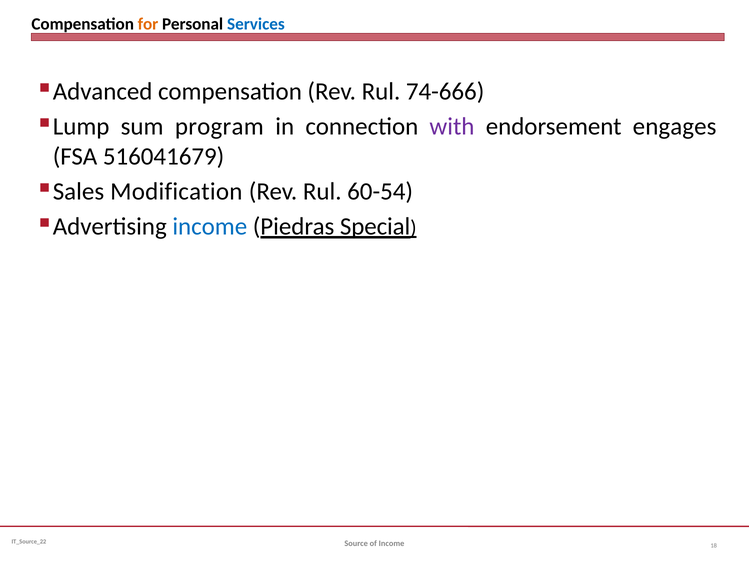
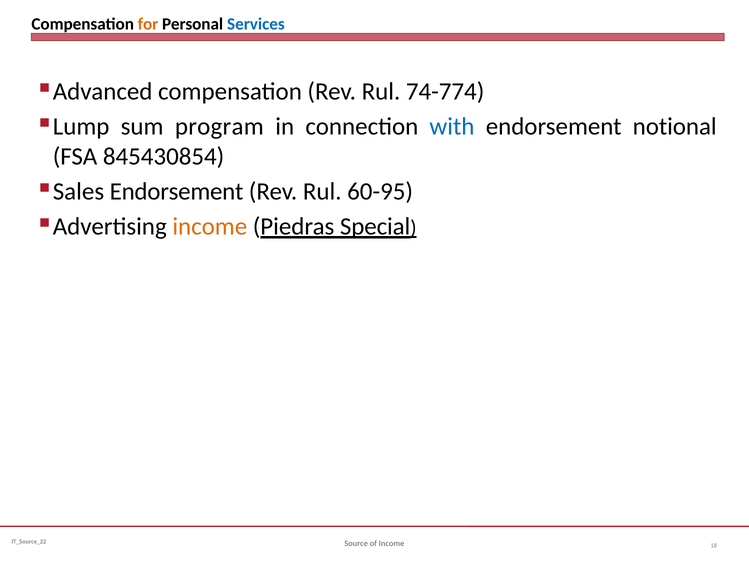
74-666: 74-666 -> 74-774
with colour: purple -> blue
engages: engages -> notional
516041679: 516041679 -> 845430854
Modification at (176, 191): Modification -> Endorsement
60-54: 60-54 -> 60-95
income at (210, 226) colour: blue -> orange
